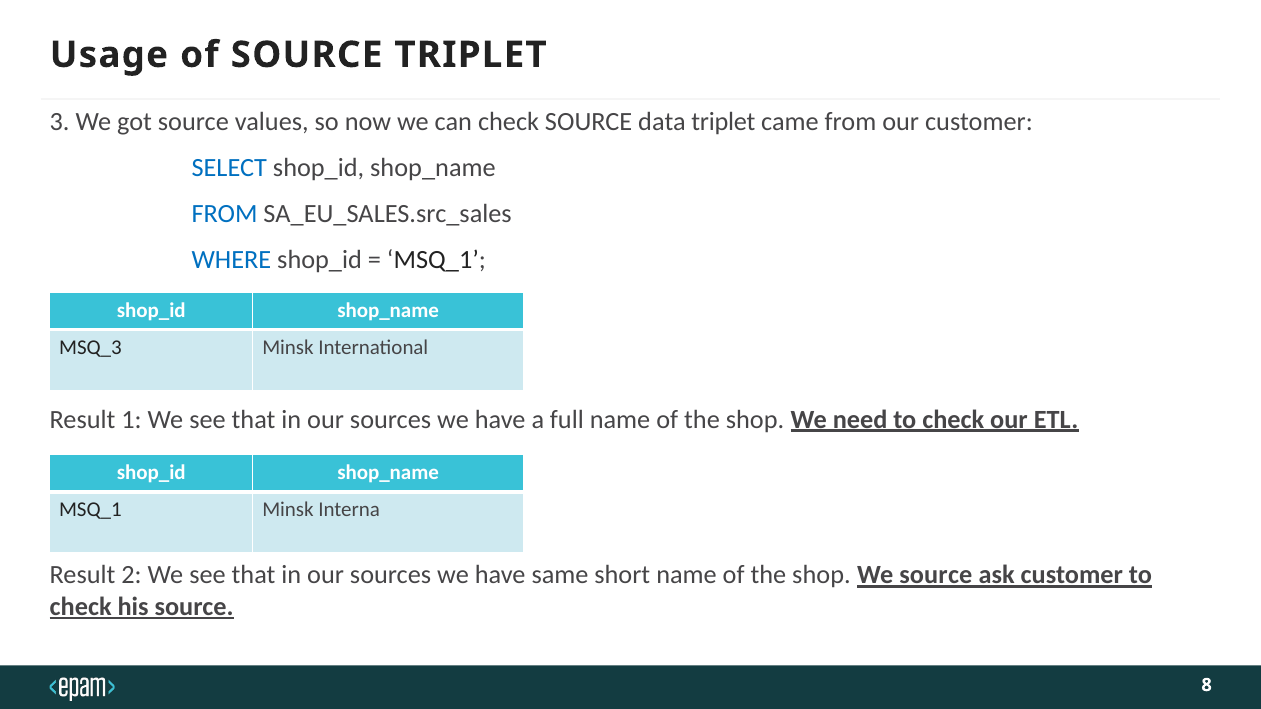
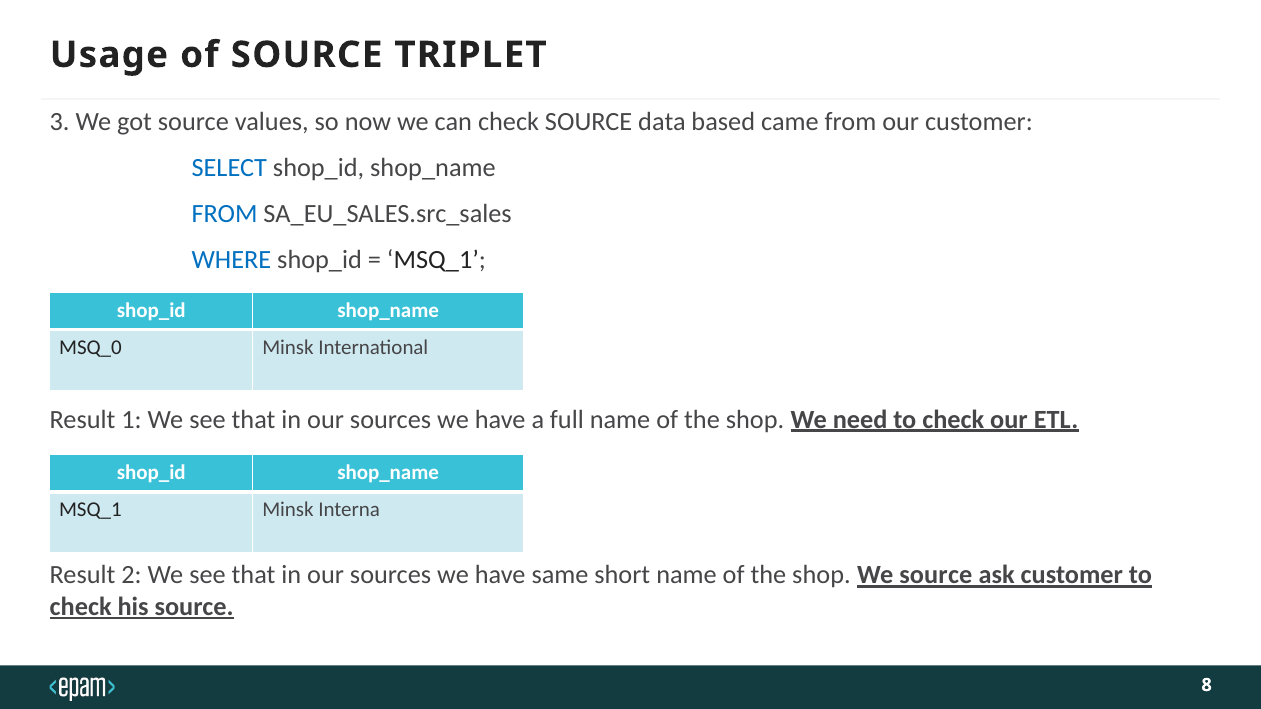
data triplet: triplet -> based
MSQ_3: MSQ_3 -> MSQ_0
